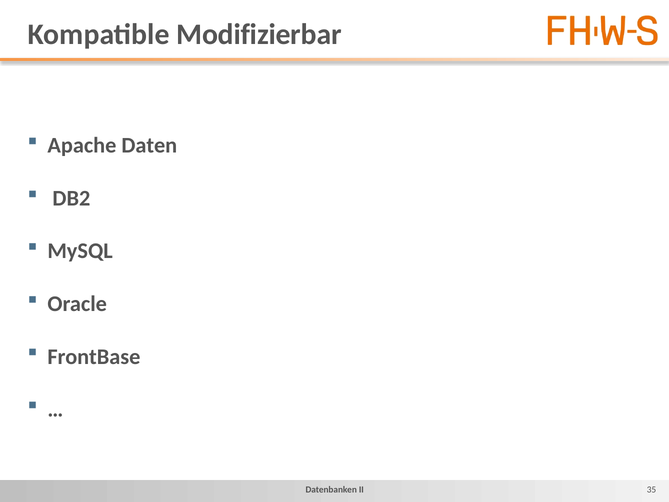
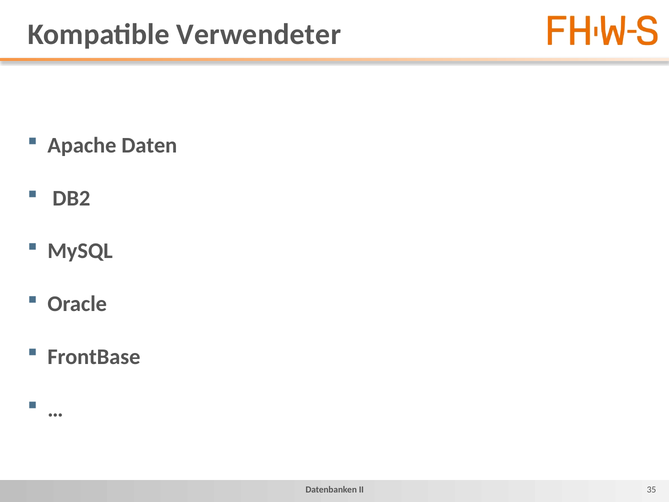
Modifizierbar: Modifizierbar -> Verwendeter
